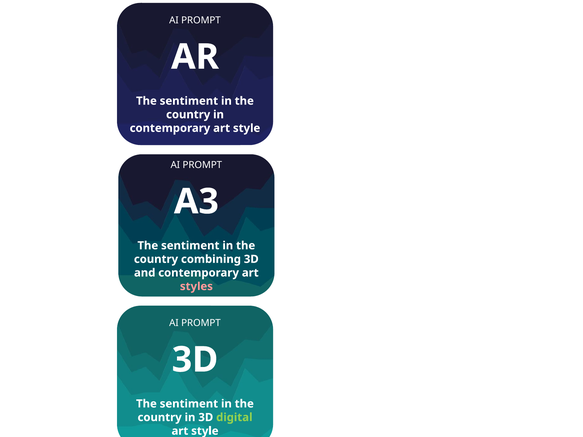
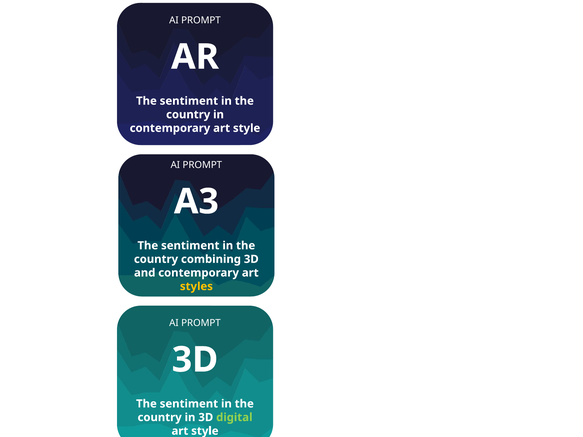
styles colour: pink -> yellow
